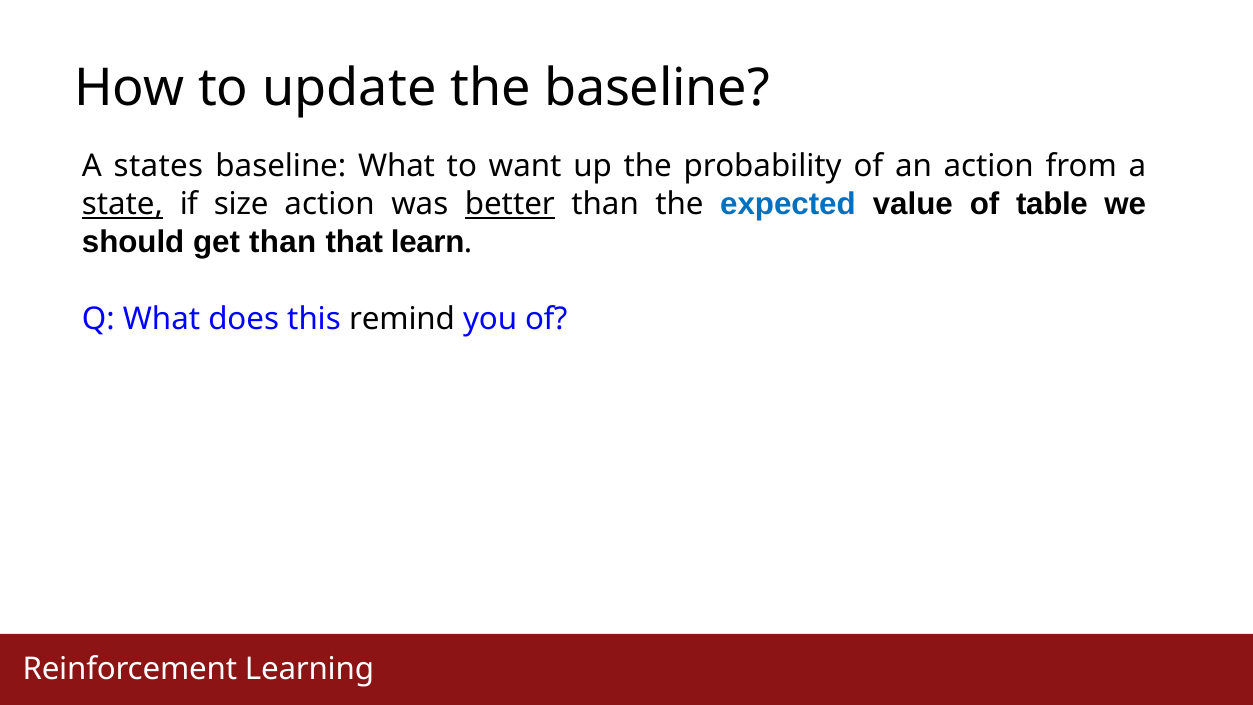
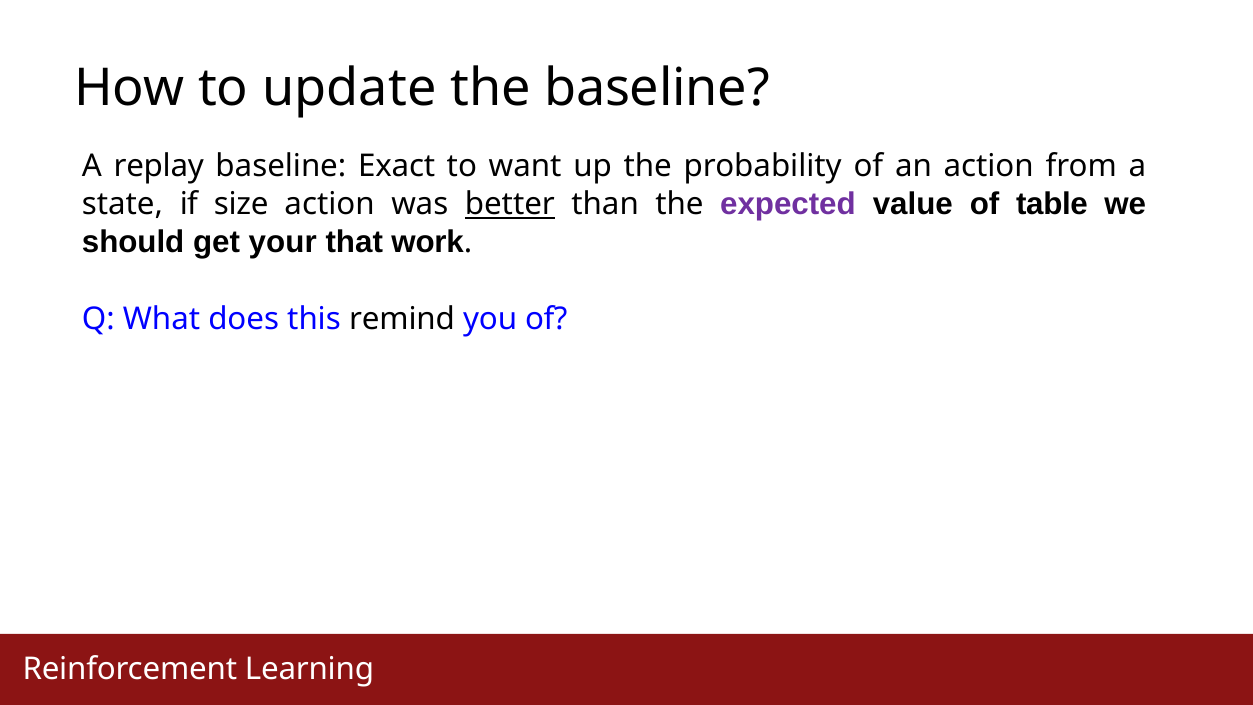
states: states -> replay
baseline What: What -> Exact
state underline: present -> none
expected colour: blue -> purple
get than: than -> your
learn: learn -> work
